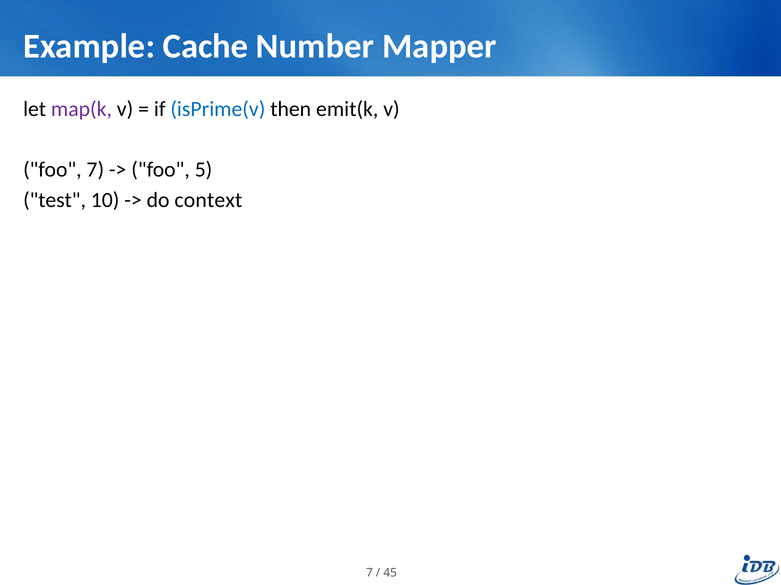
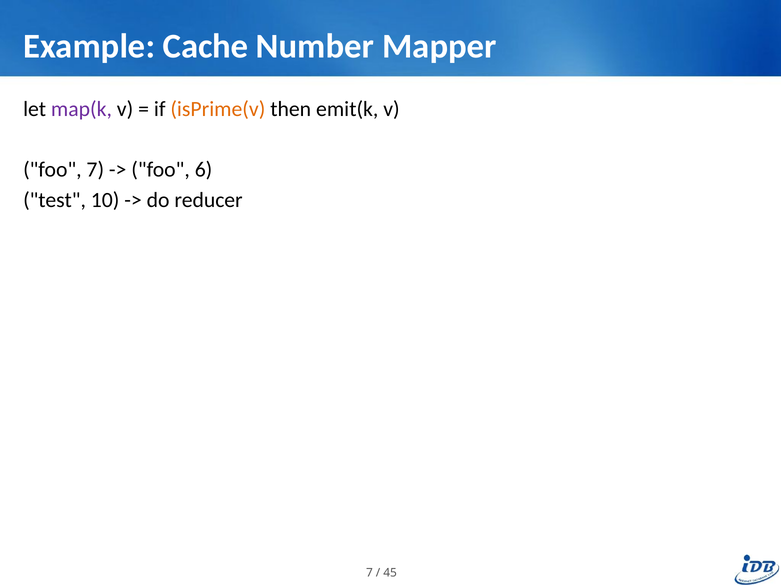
isPrime(v colour: blue -> orange
5: 5 -> 6
context: context -> reducer
